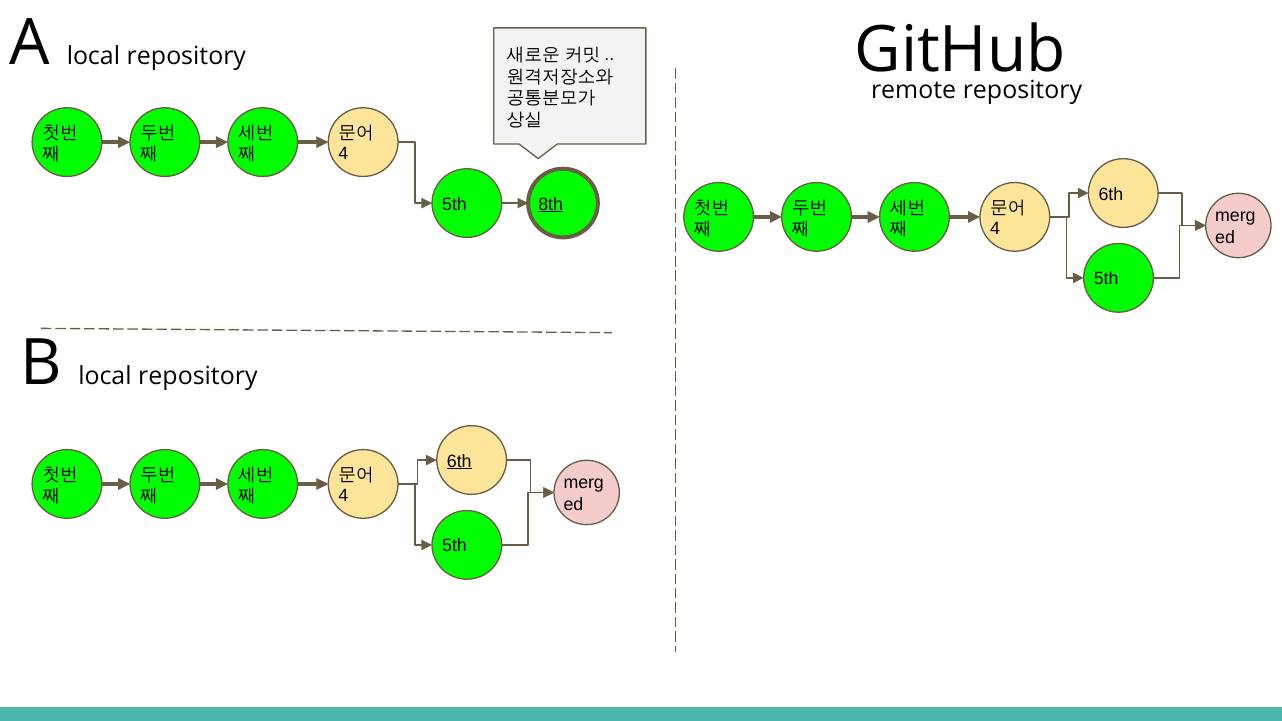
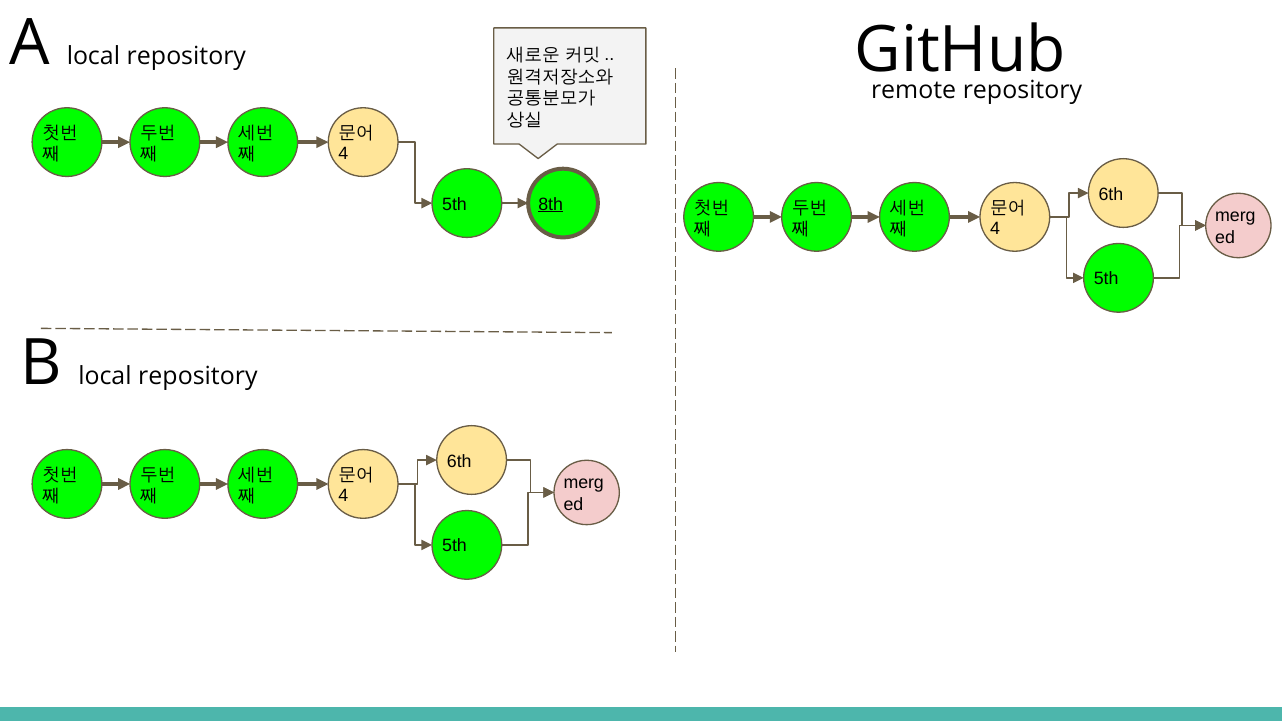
6th at (459, 461) underline: present -> none
